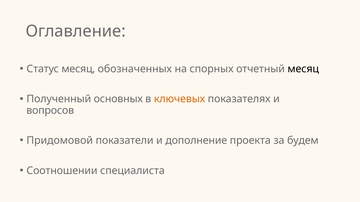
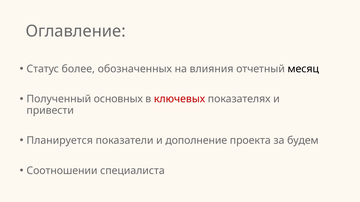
Статус месяц: месяц -> более
спорных: спорных -> влияния
ключевых colour: orange -> red
вопросов: вопросов -> привести
Придомовой: Придомовой -> Планируется
